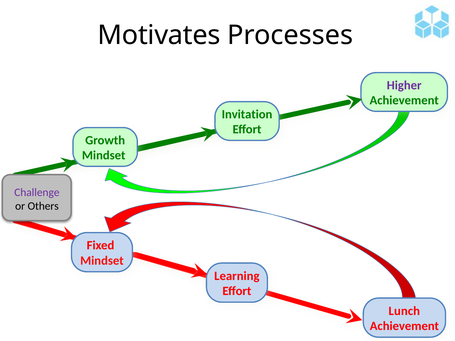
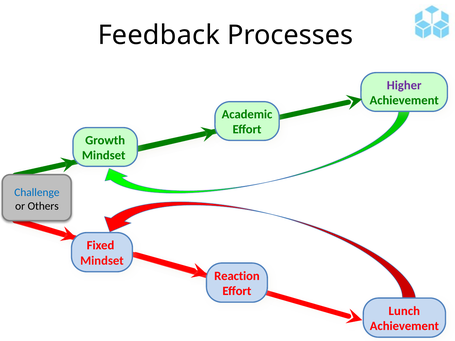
Motivates: Motivates -> Feedback
Invitation: Invitation -> Academic
Challenge colour: purple -> blue
Learning: Learning -> Reaction
